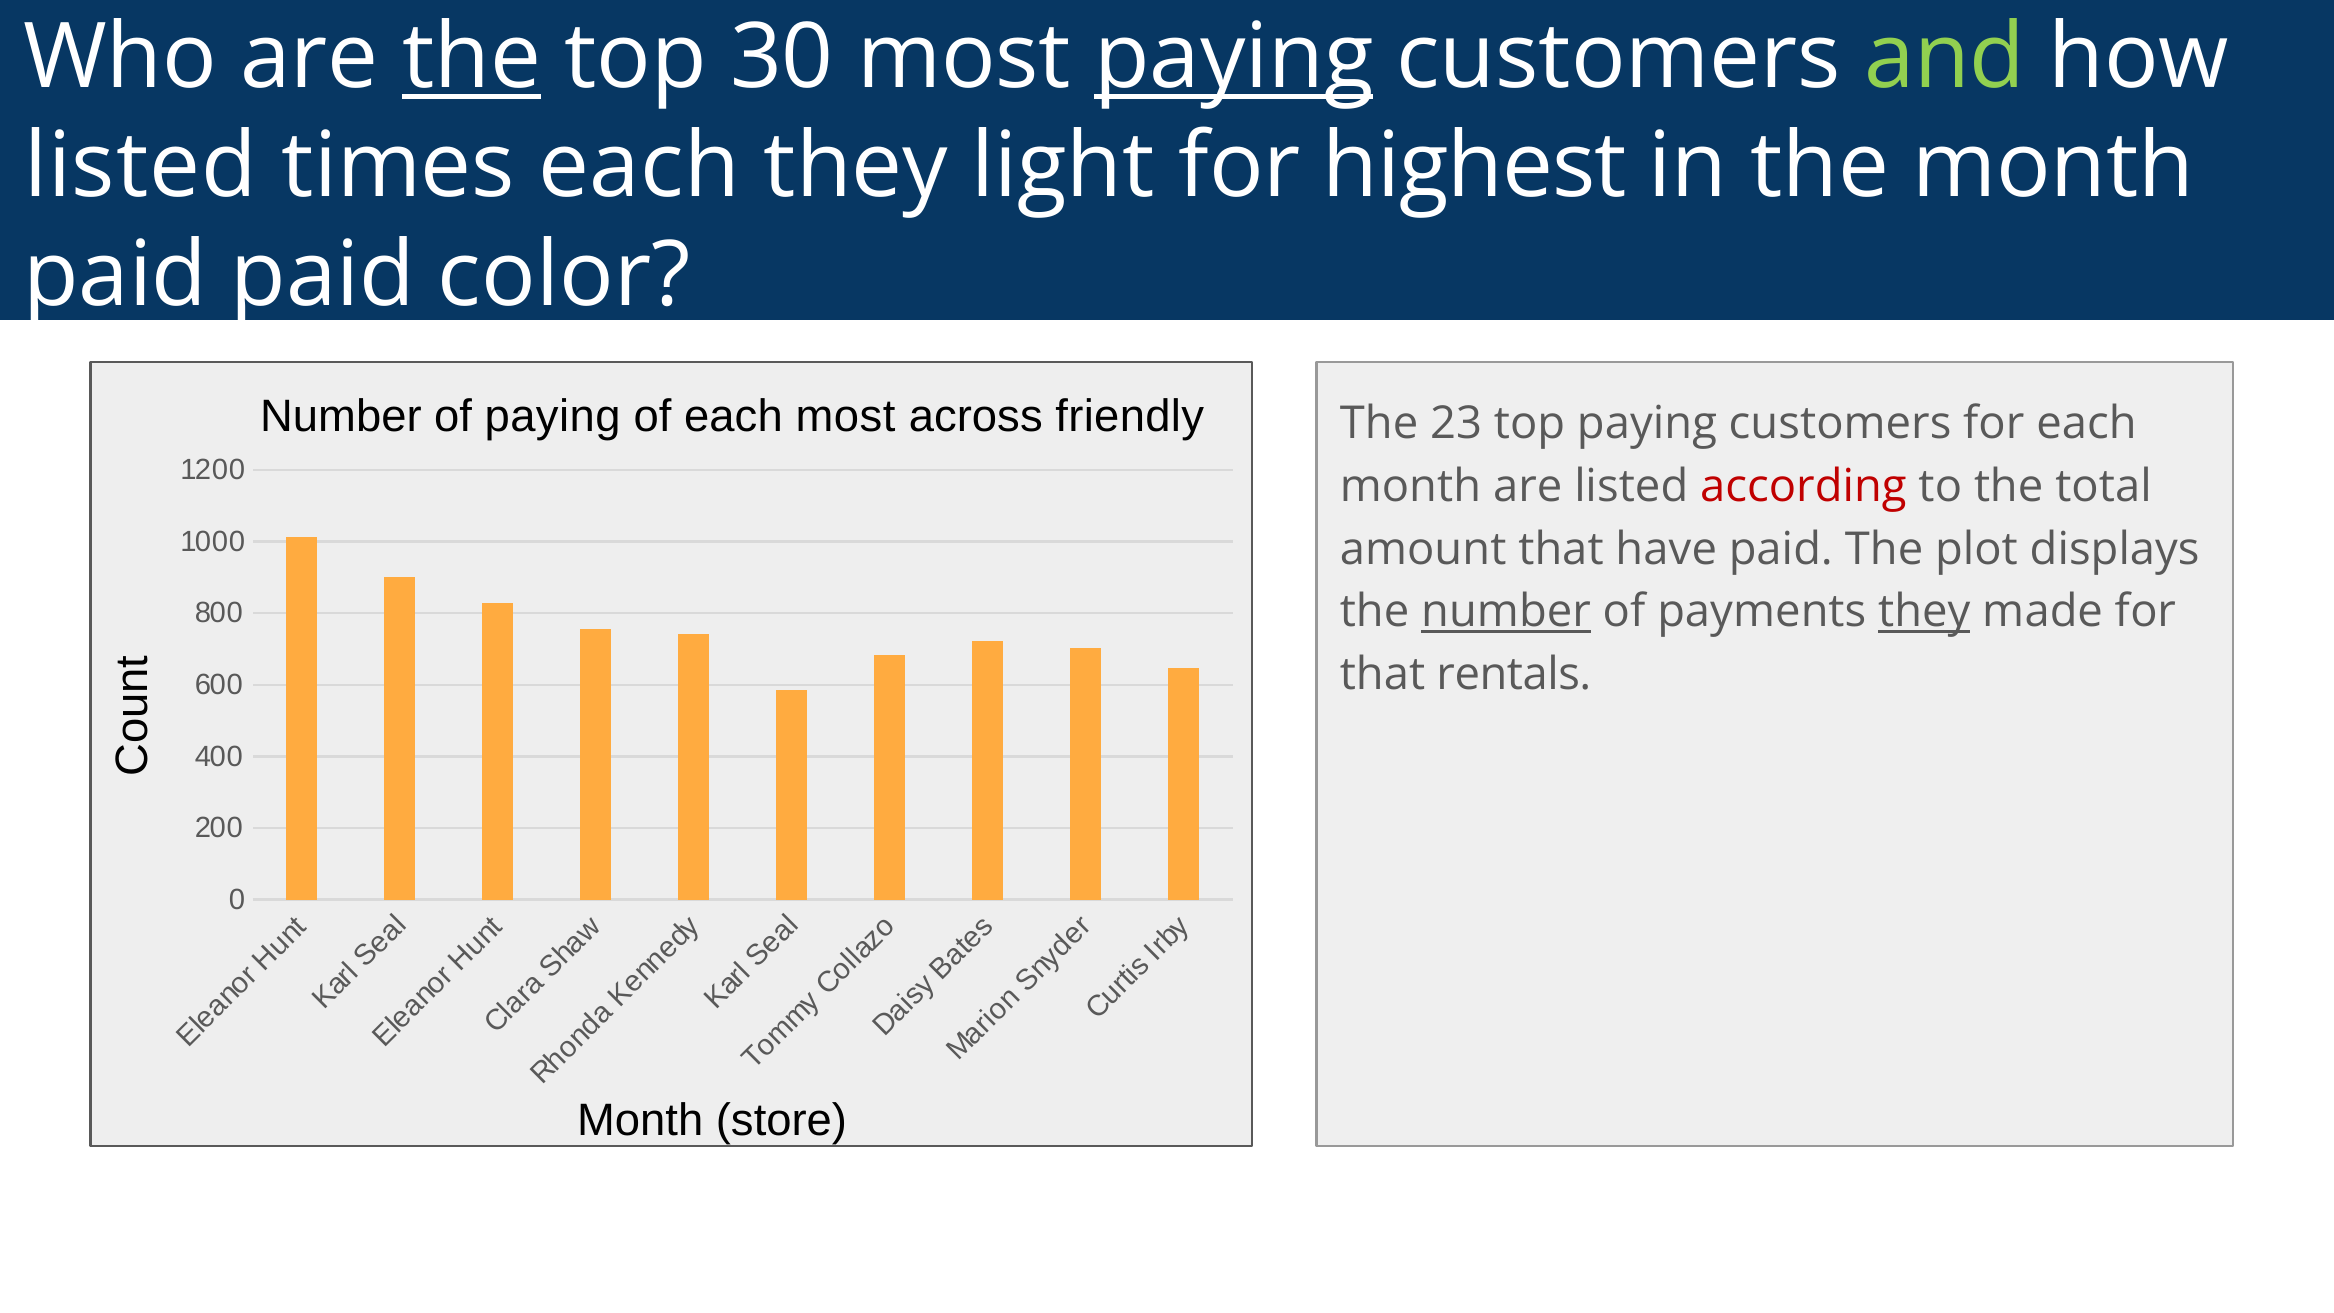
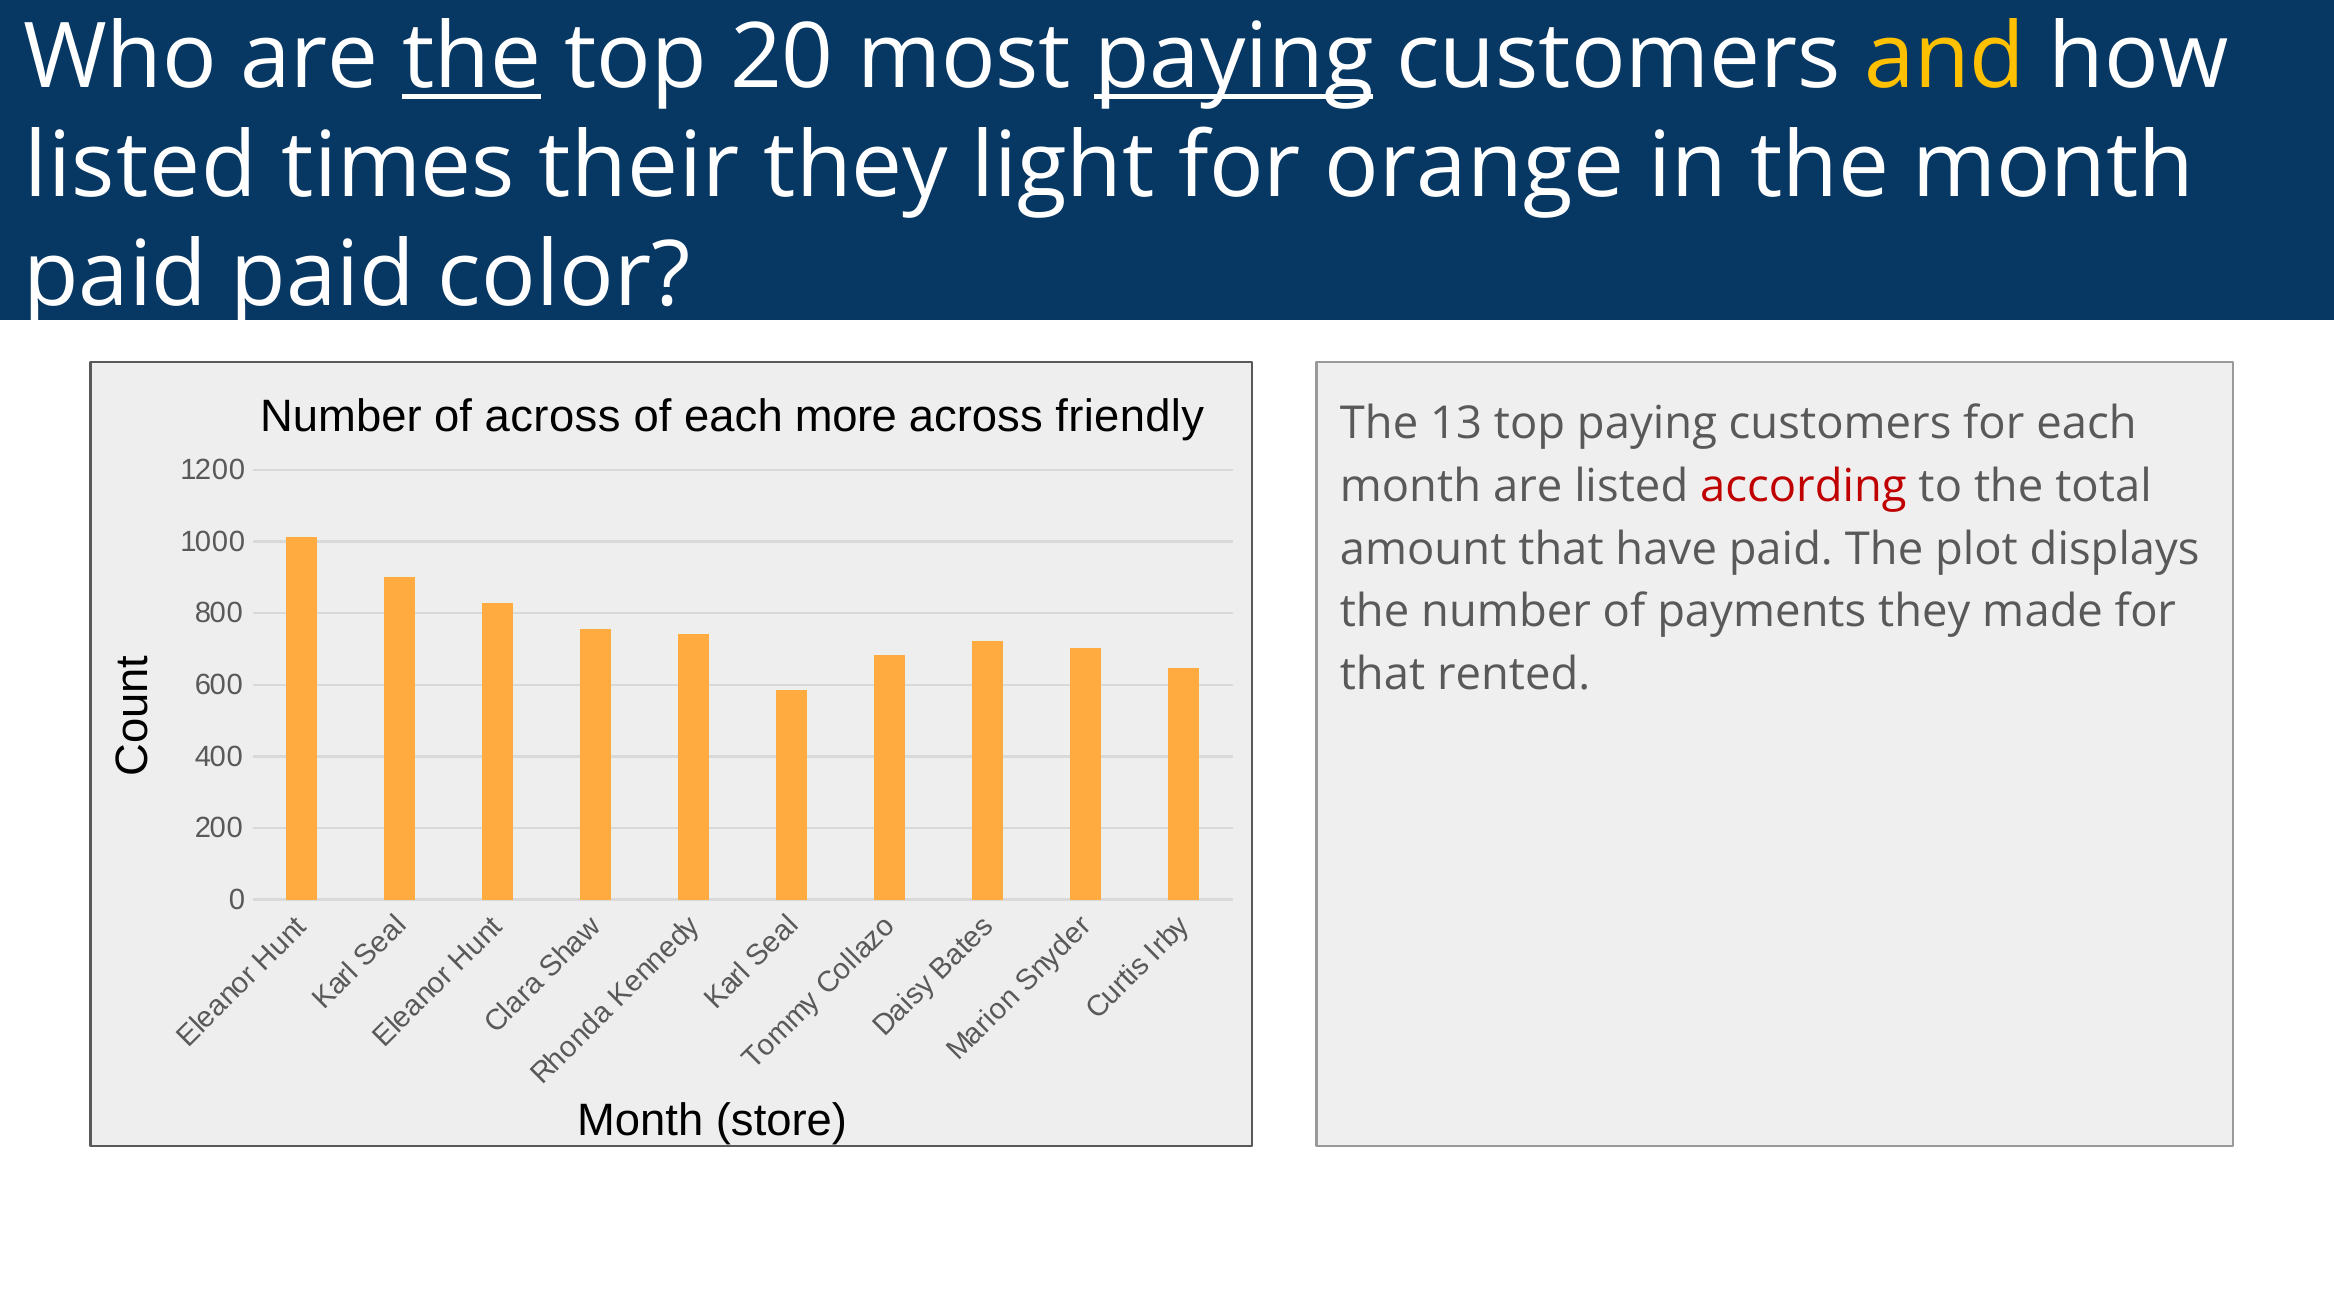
30: 30 -> 20
and colour: light green -> yellow
times each: each -> their
highest: highest -> orange
of paying: paying -> across
each most: most -> more
23: 23 -> 13
number at (1506, 612) underline: present -> none
they at (1924, 612) underline: present -> none
rentals: rentals -> rented
